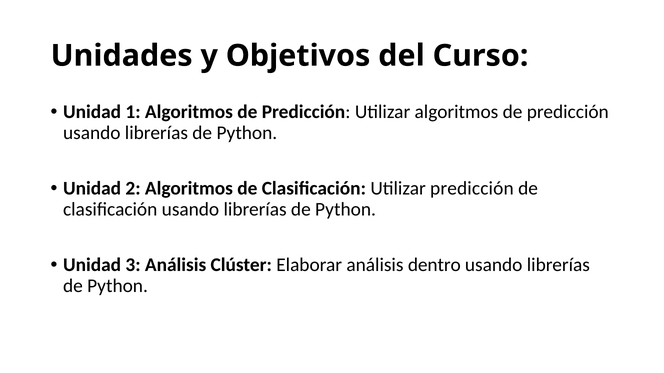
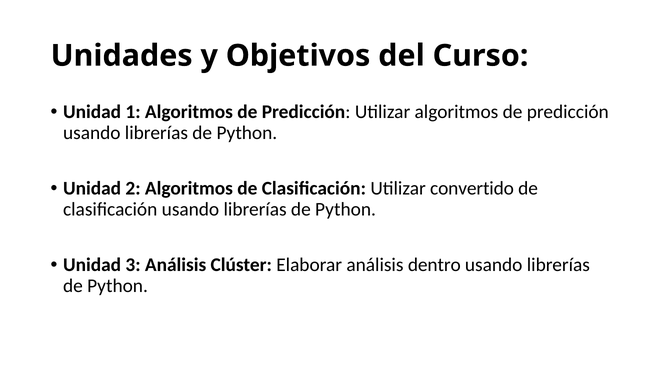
Utilizar predicción: predicción -> convertido
